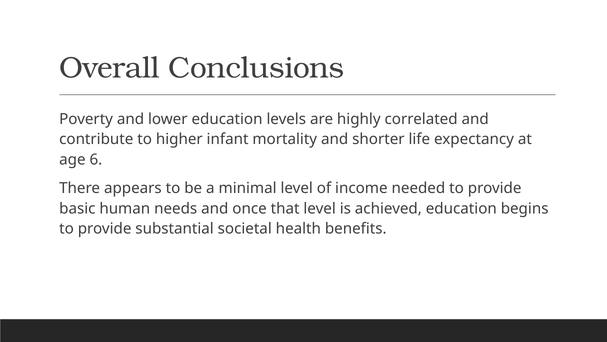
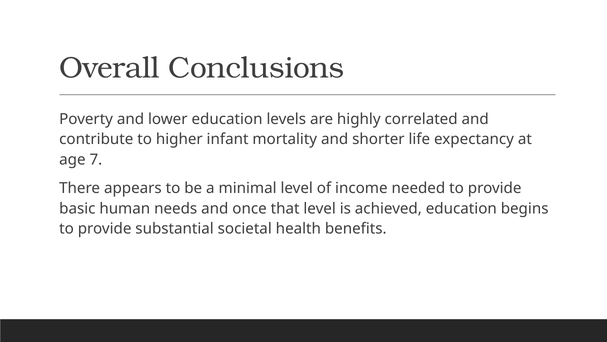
6: 6 -> 7
